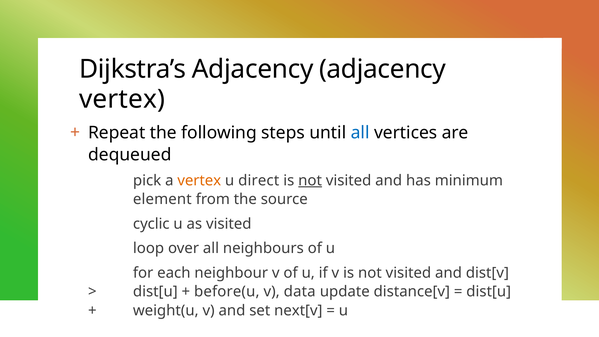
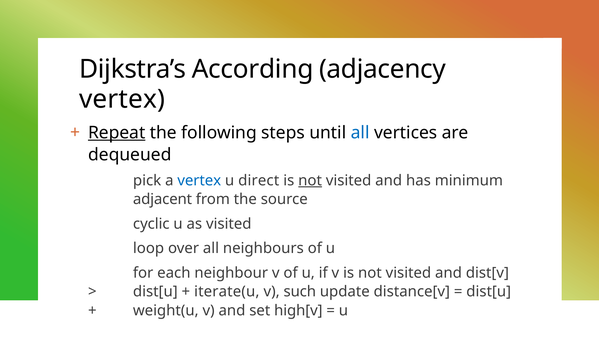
Dijkstra’s Adjacency: Adjacency -> According
Repeat underline: none -> present
vertex at (199, 180) colour: orange -> blue
element: element -> adjacent
before(u: before(u -> iterate(u
data: data -> such
next[v: next[v -> high[v
